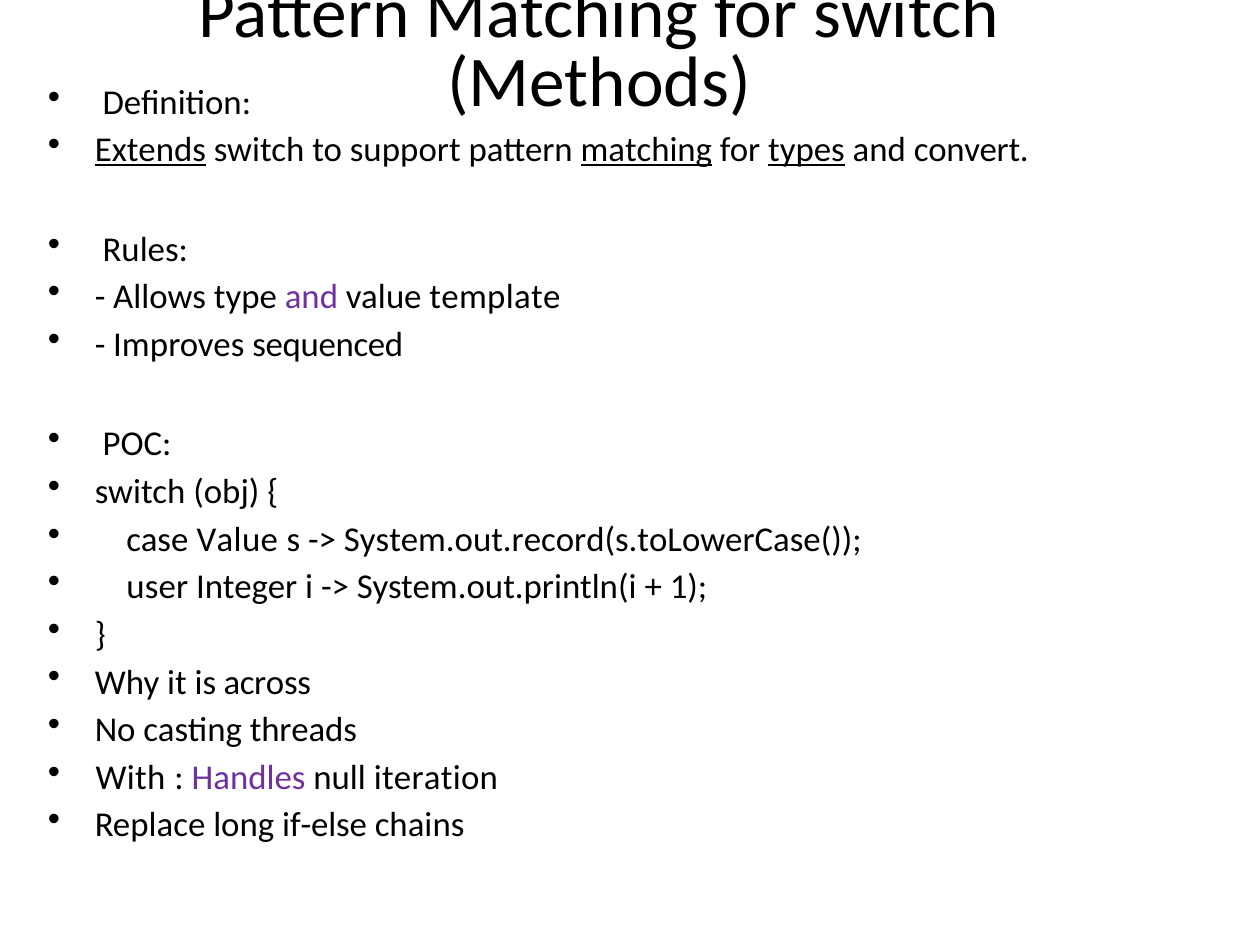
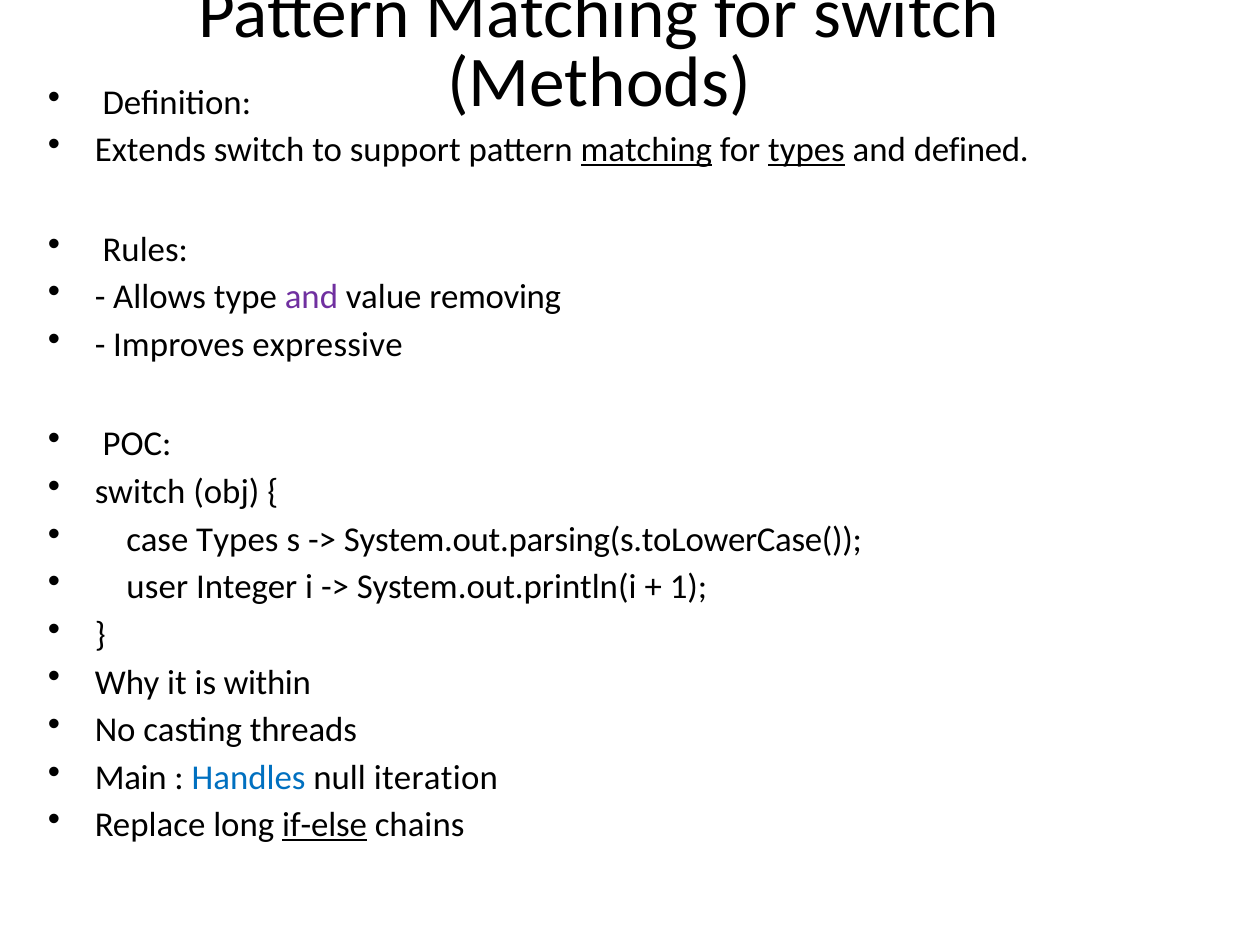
Extends underline: present -> none
convert: convert -> defined
template: template -> removing
sequenced: sequenced -> expressive
case Value: Value -> Types
System.out.record(s.toLowerCase(: System.out.record(s.toLowerCase( -> System.out.parsing(s.toLowerCase(
across: across -> within
With: With -> Main
Handles colour: purple -> blue
if-else underline: none -> present
